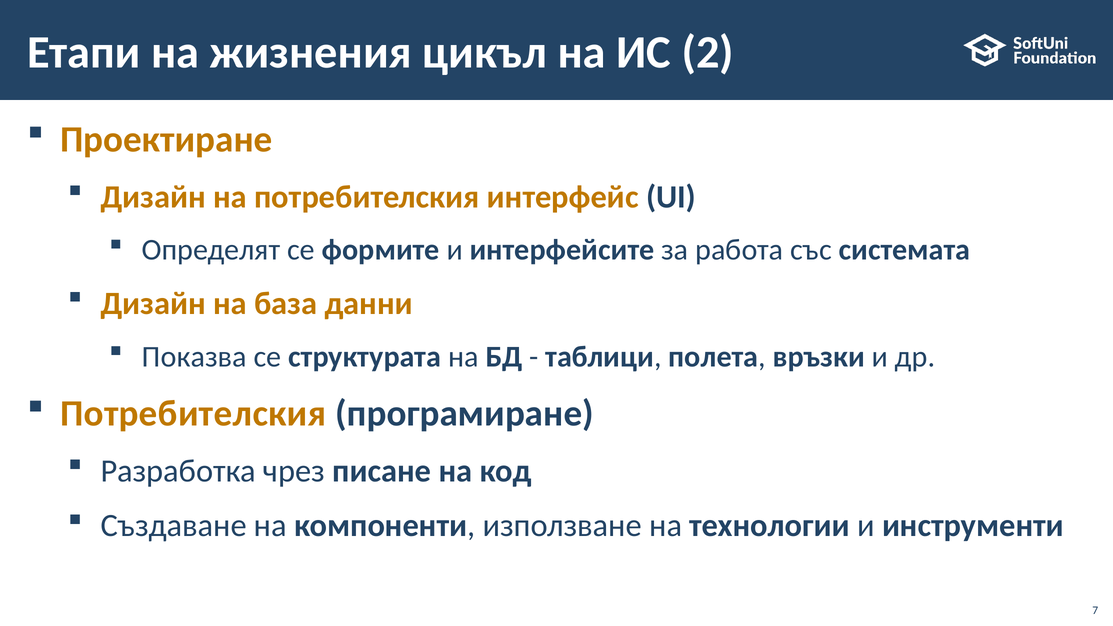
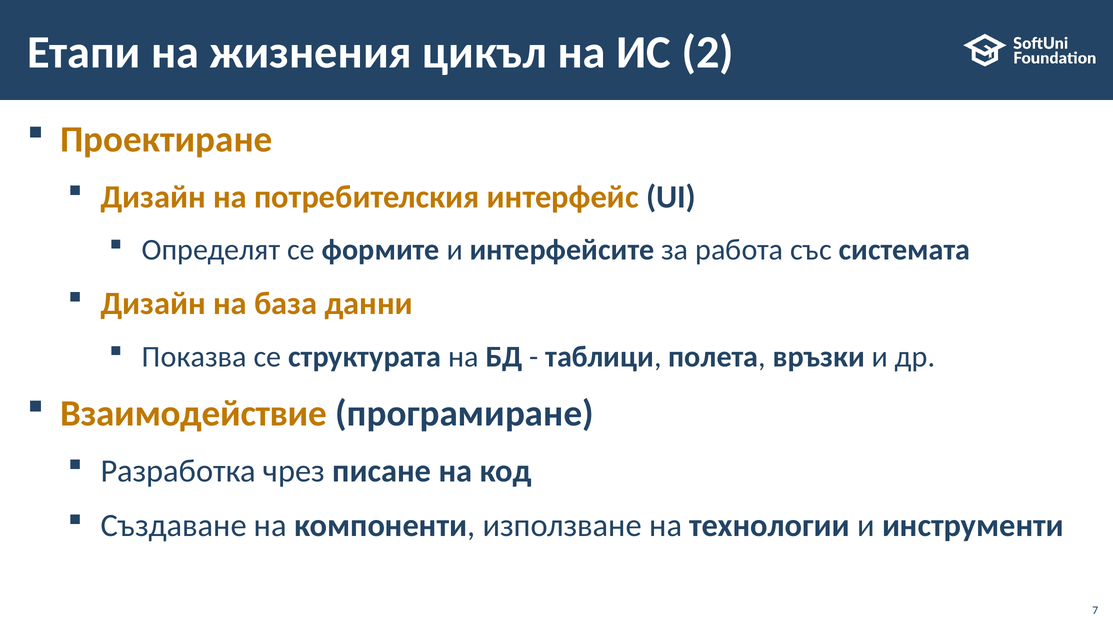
Потребителския at (193, 414): Потребителския -> Взаимодействие
